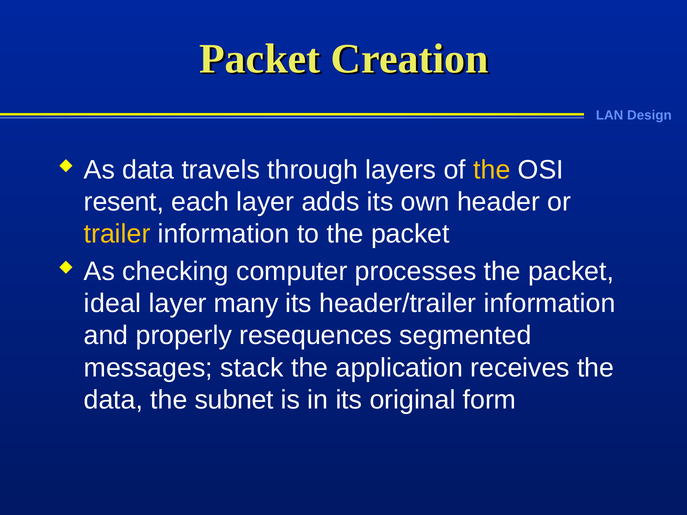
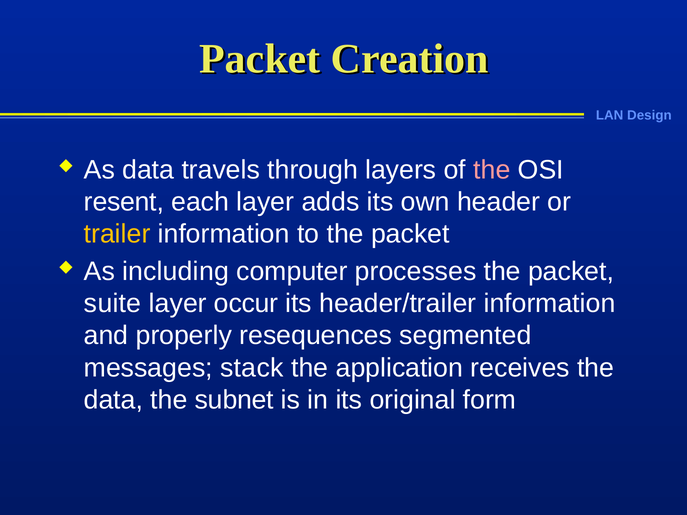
the at (492, 170) colour: yellow -> pink
checking: checking -> including
ideal: ideal -> suite
many: many -> occur
